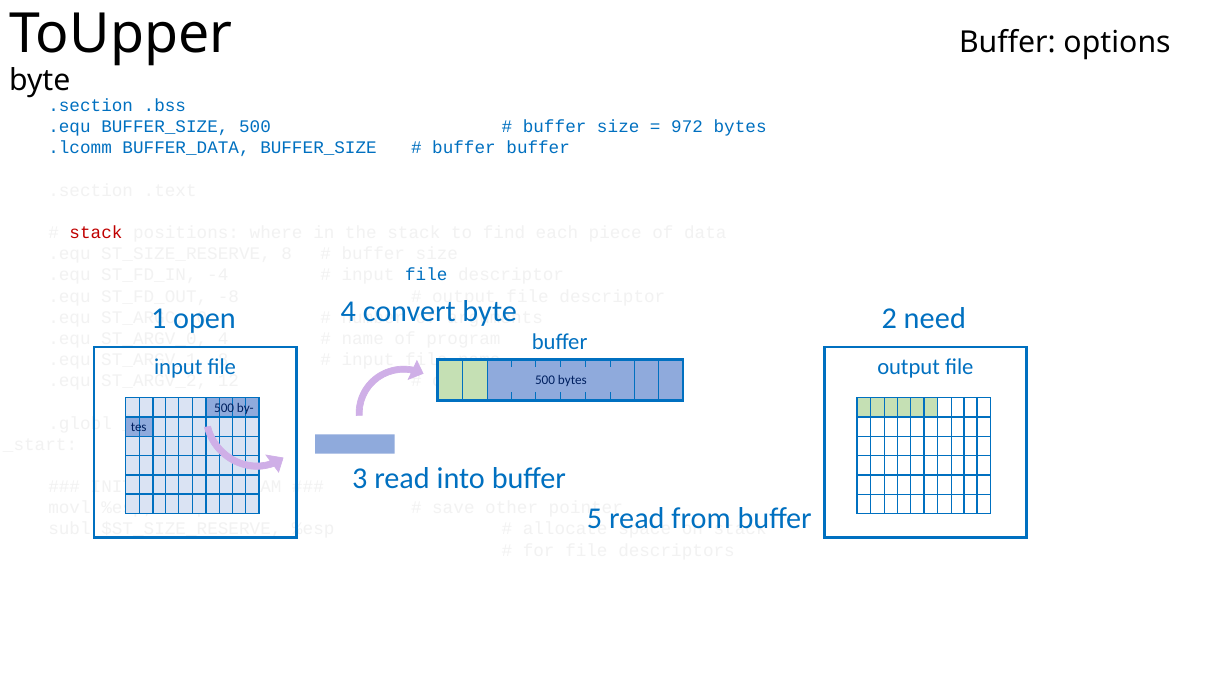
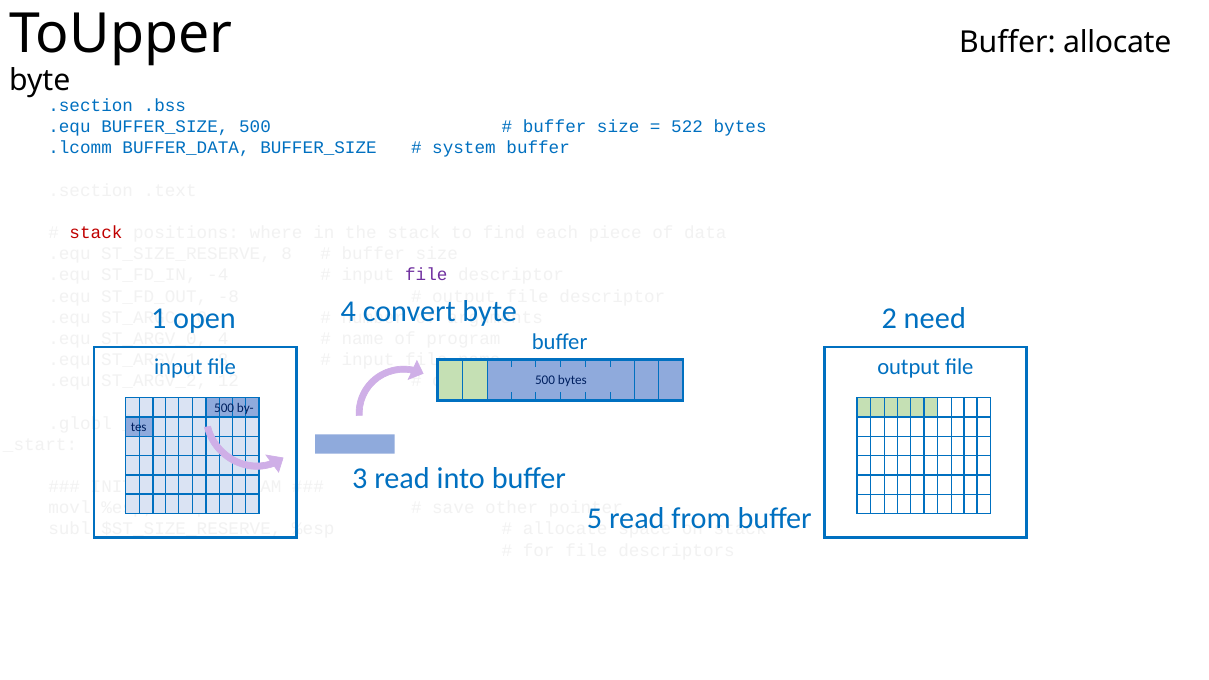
Buffer options: options -> allocate
972: 972 -> 522
buffer at (464, 148): buffer -> system
file at (426, 275) colour: blue -> purple
